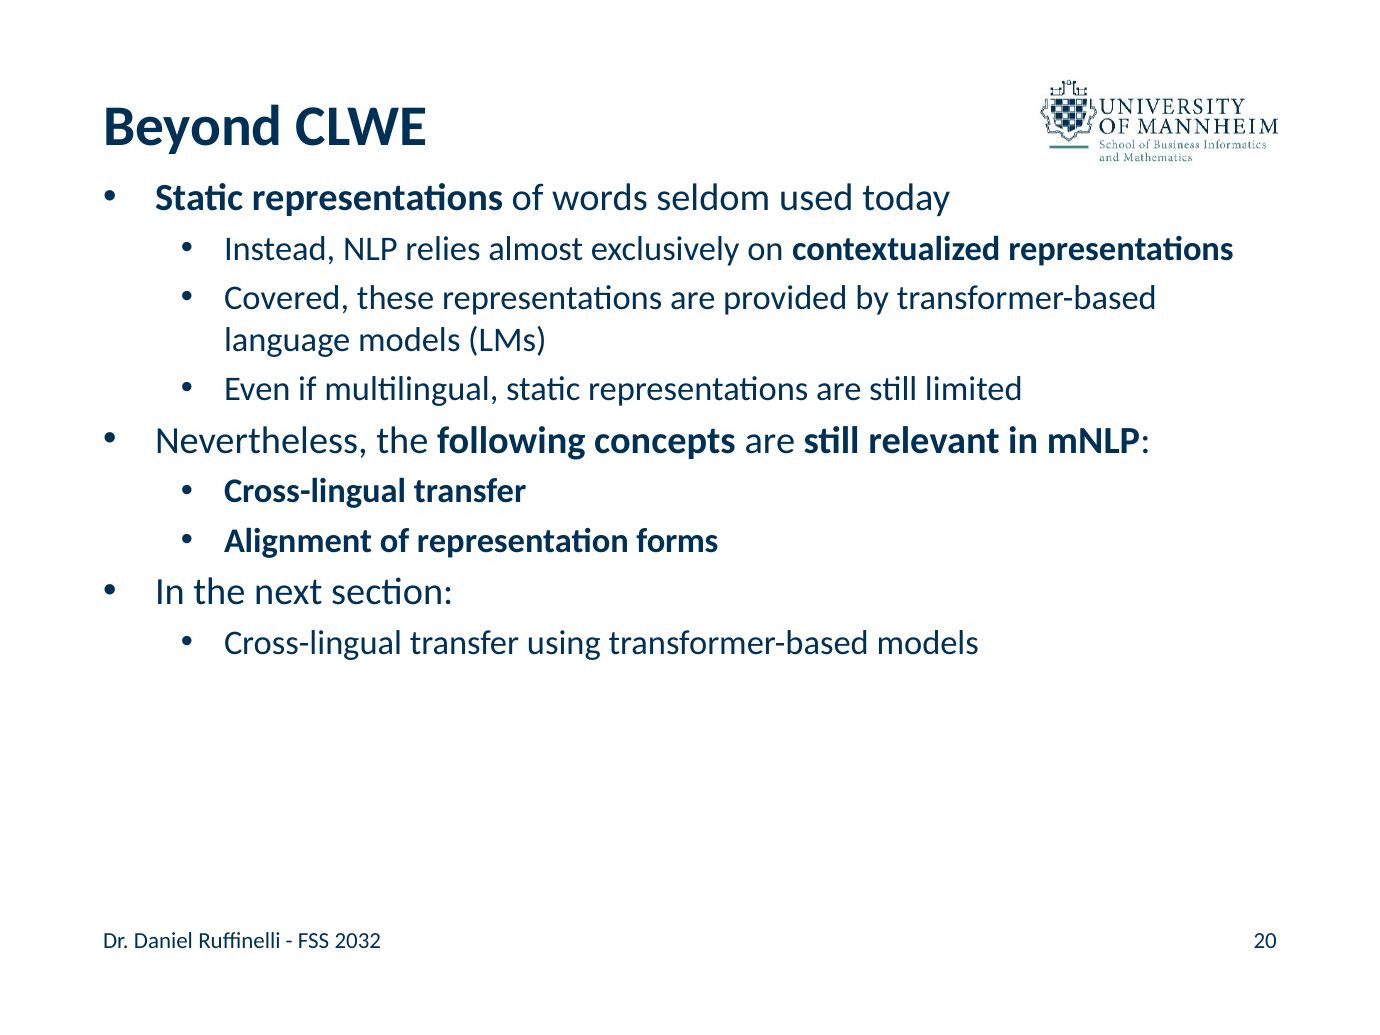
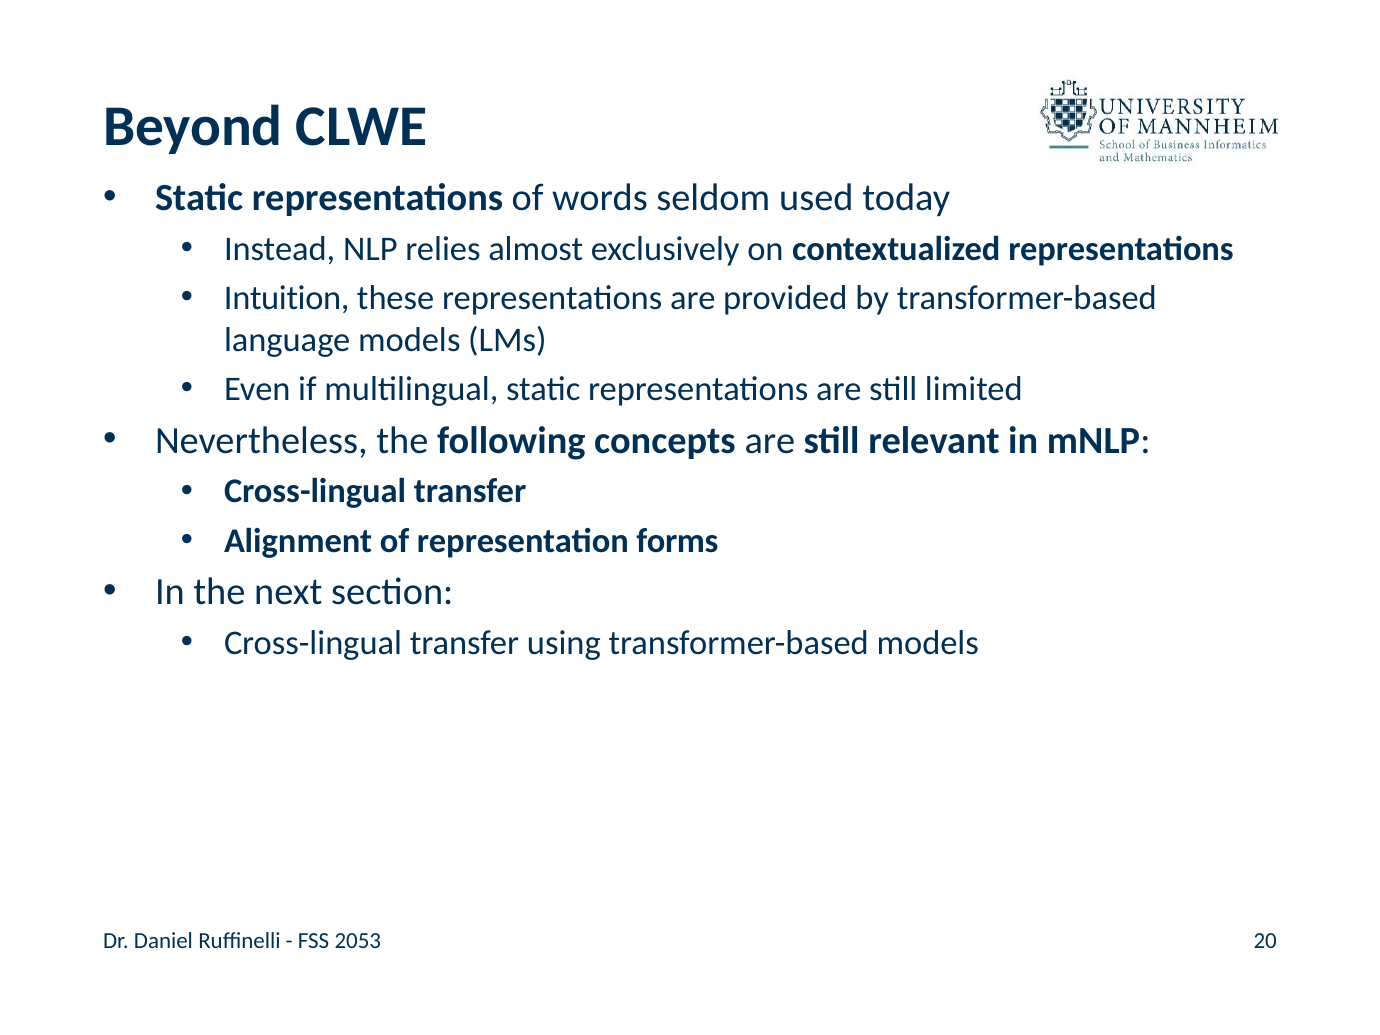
Covered: Covered -> Intuition
2032: 2032 -> 2053
